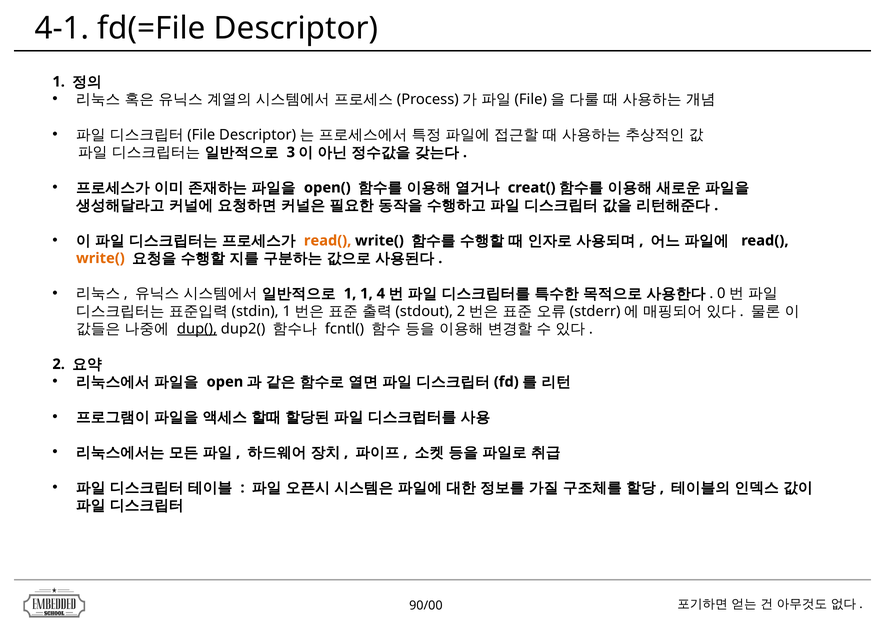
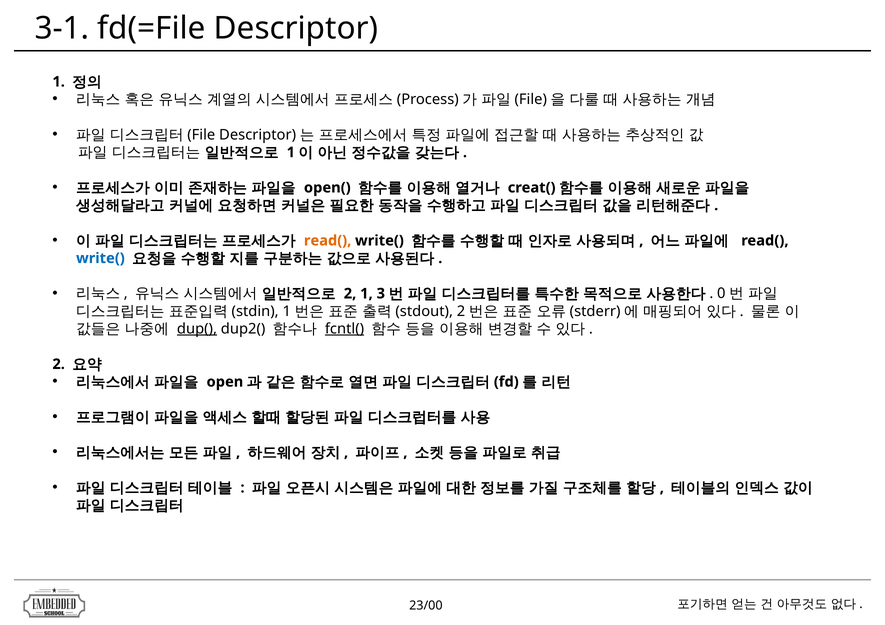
4-1: 4-1 -> 3-1
3 at (291, 153): 3 -> 1
write( at (100, 259) colour: orange -> blue
1 at (350, 294): 1 -> 2
4: 4 -> 3
fcntl( underline: none -> present
90/00: 90/00 -> 23/00
